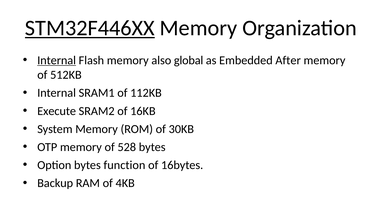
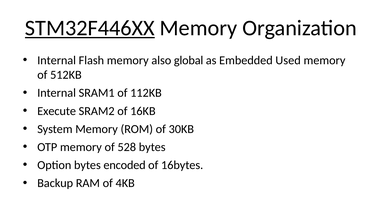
Internal at (57, 60) underline: present -> none
After: After -> Used
function: function -> encoded
